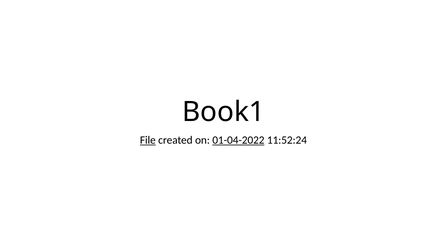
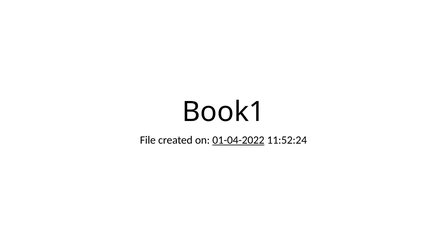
File underline: present -> none
